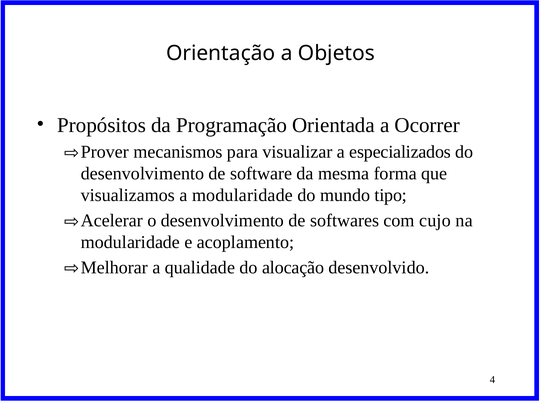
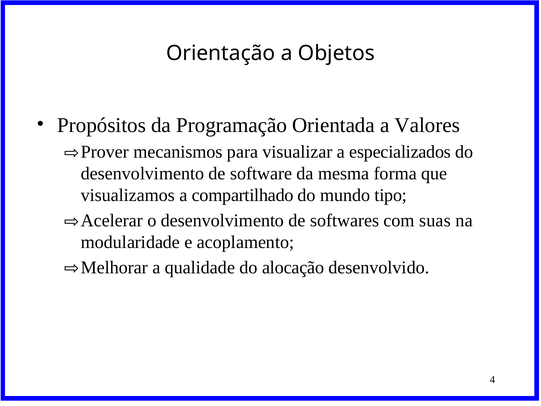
Ocorrer: Ocorrer -> Valores
a modularidade: modularidade -> compartilhado
cujo: cujo -> suas
